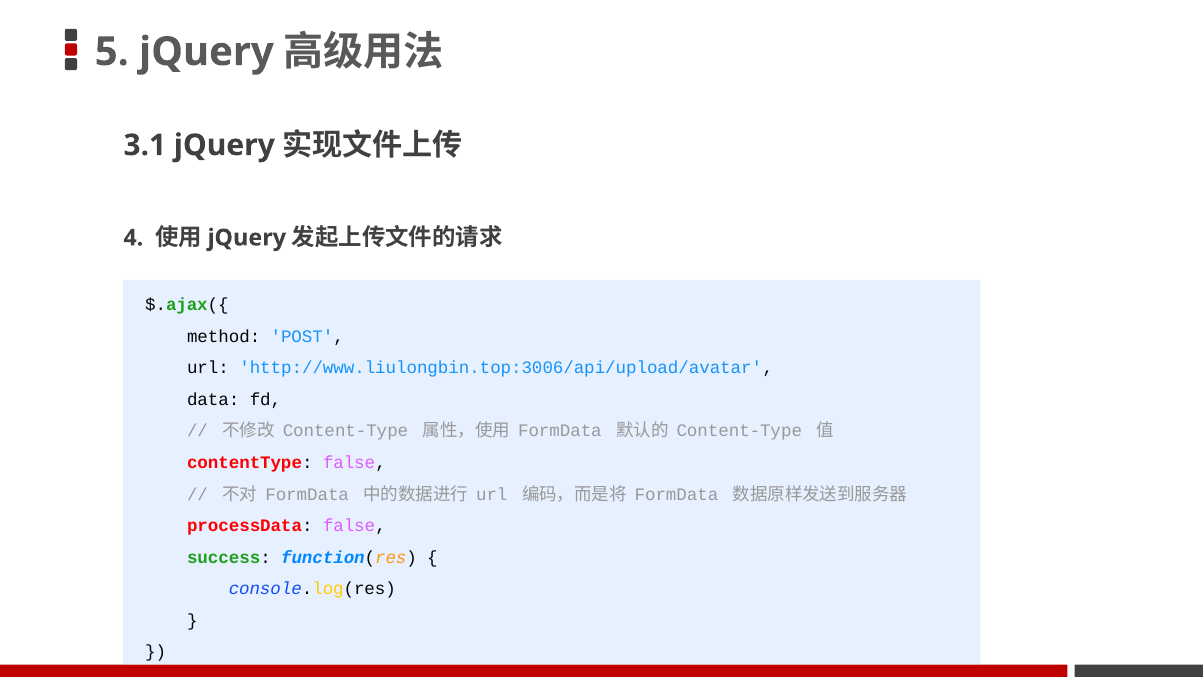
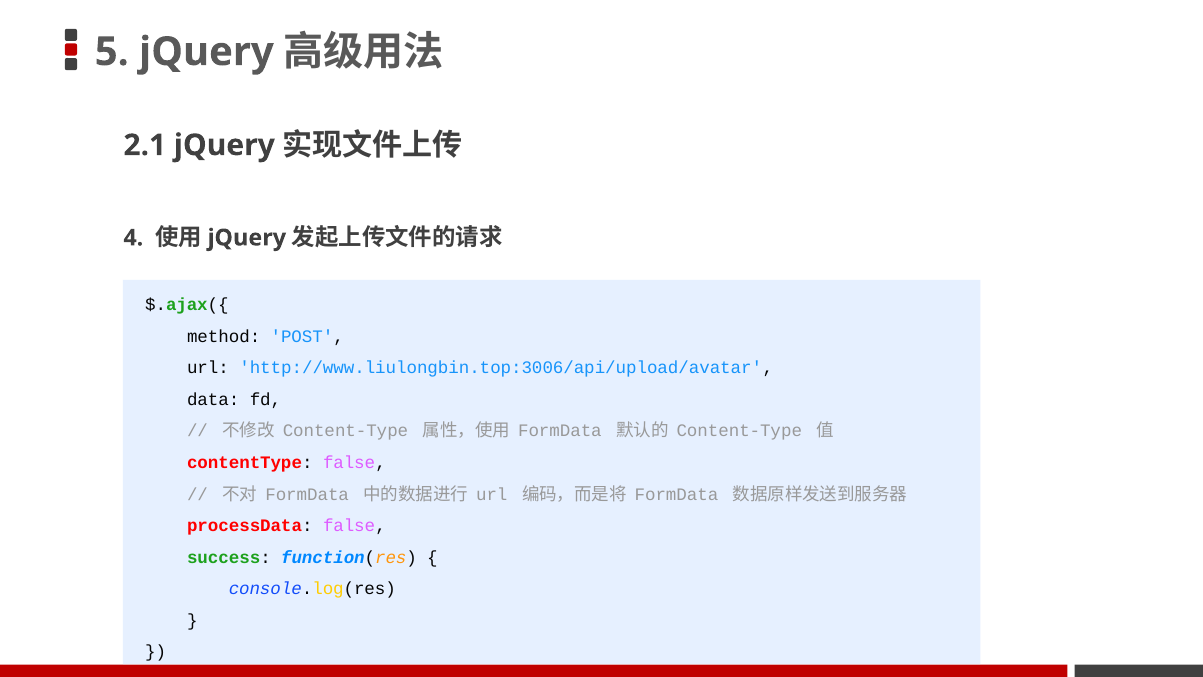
3.1: 3.1 -> 2.1
